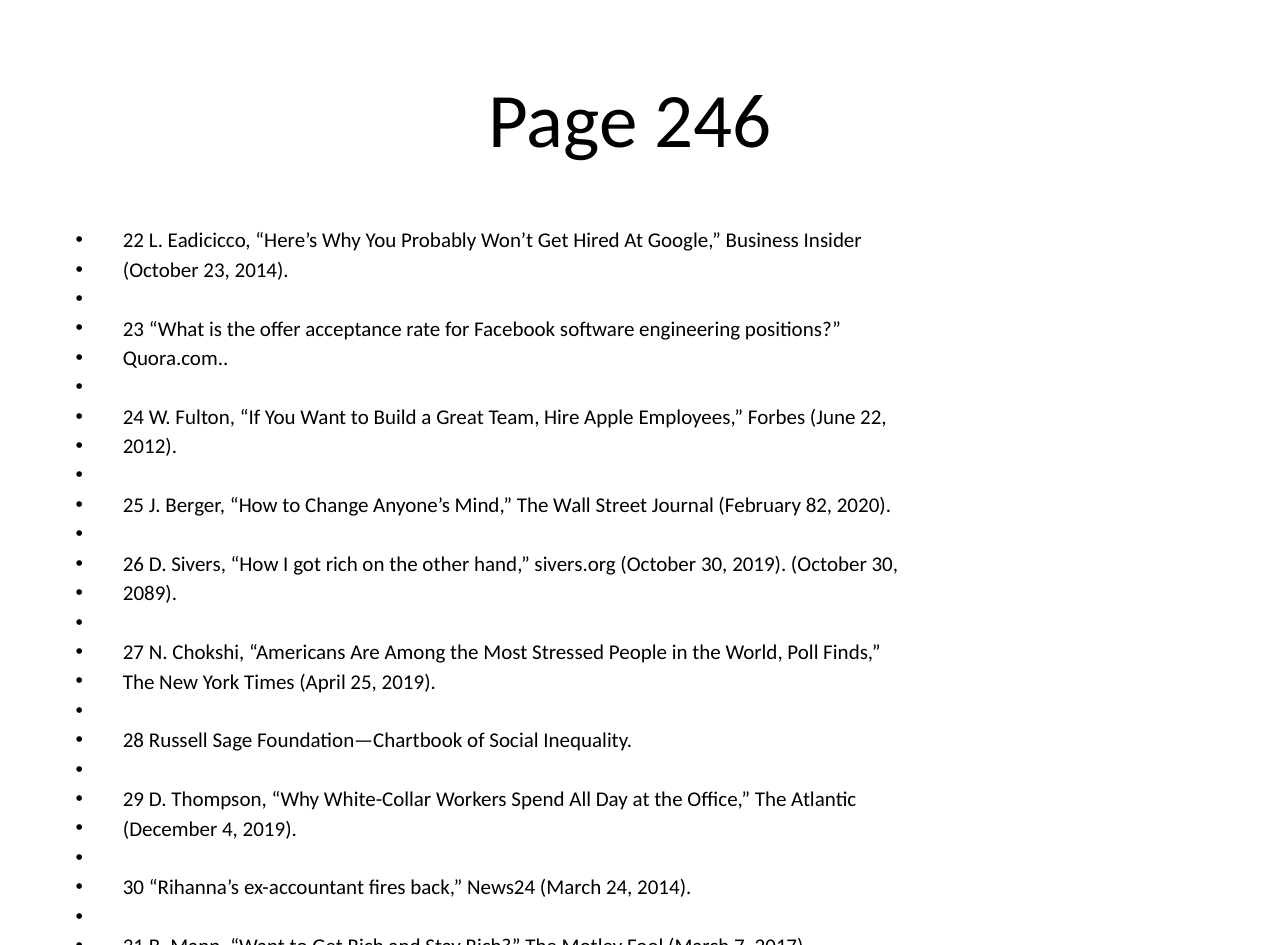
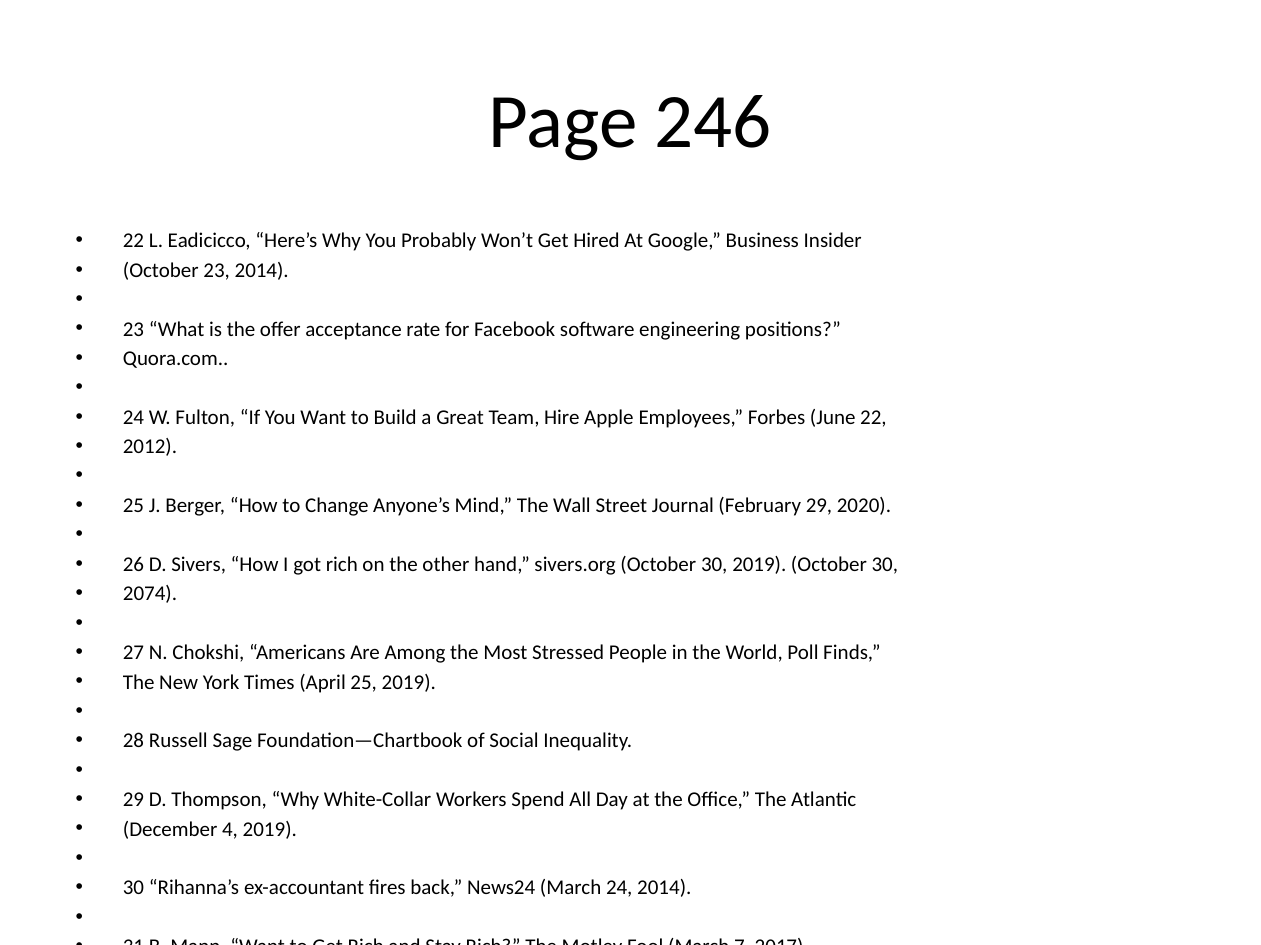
February 82: 82 -> 29
2089: 2089 -> 2074
